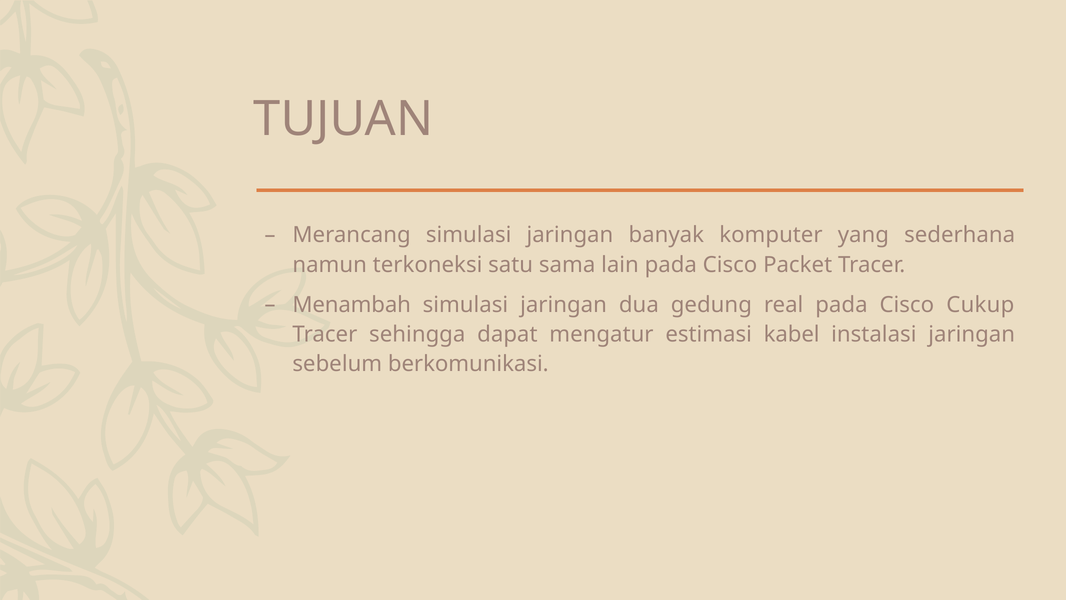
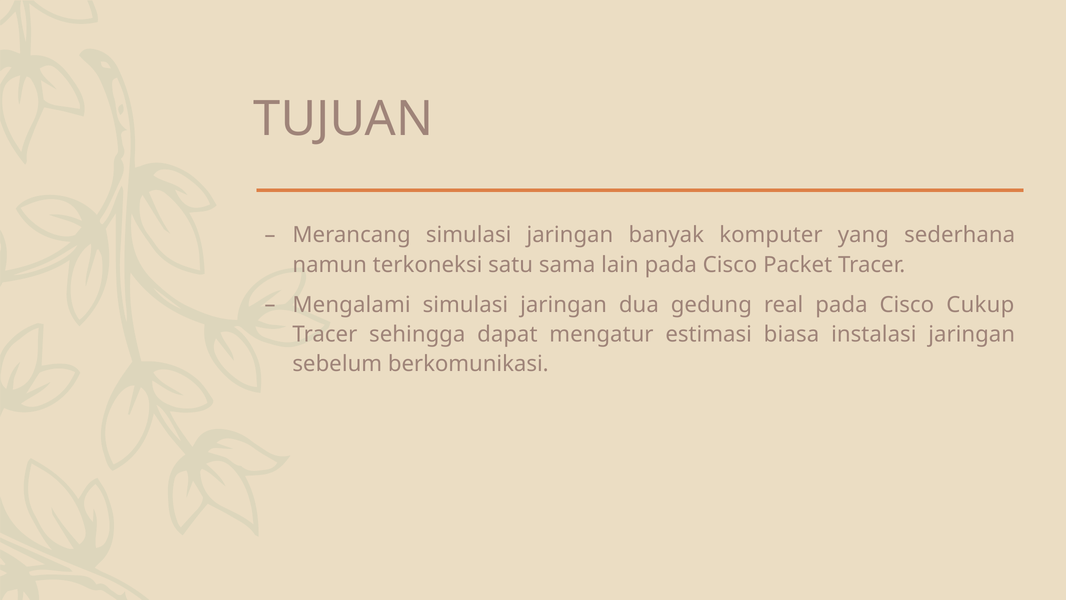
Menambah: Menambah -> Mengalami
kabel: kabel -> biasa
